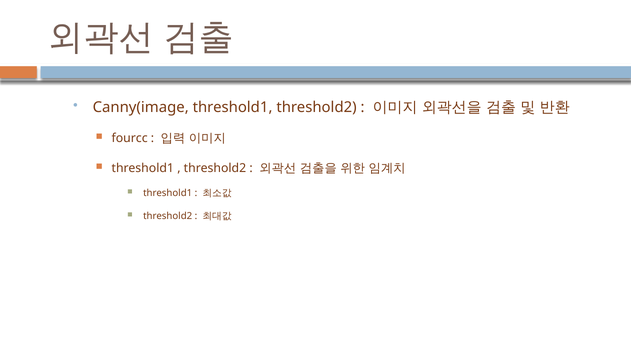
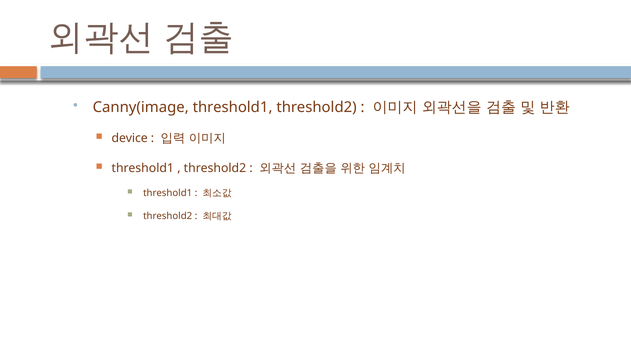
fourcc: fourcc -> device
